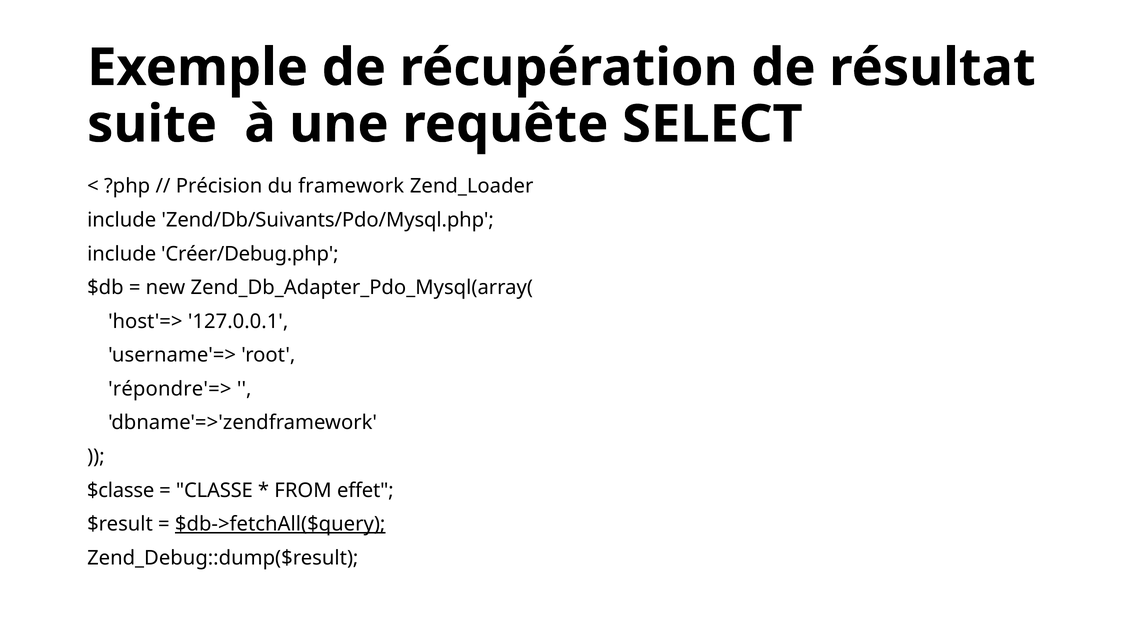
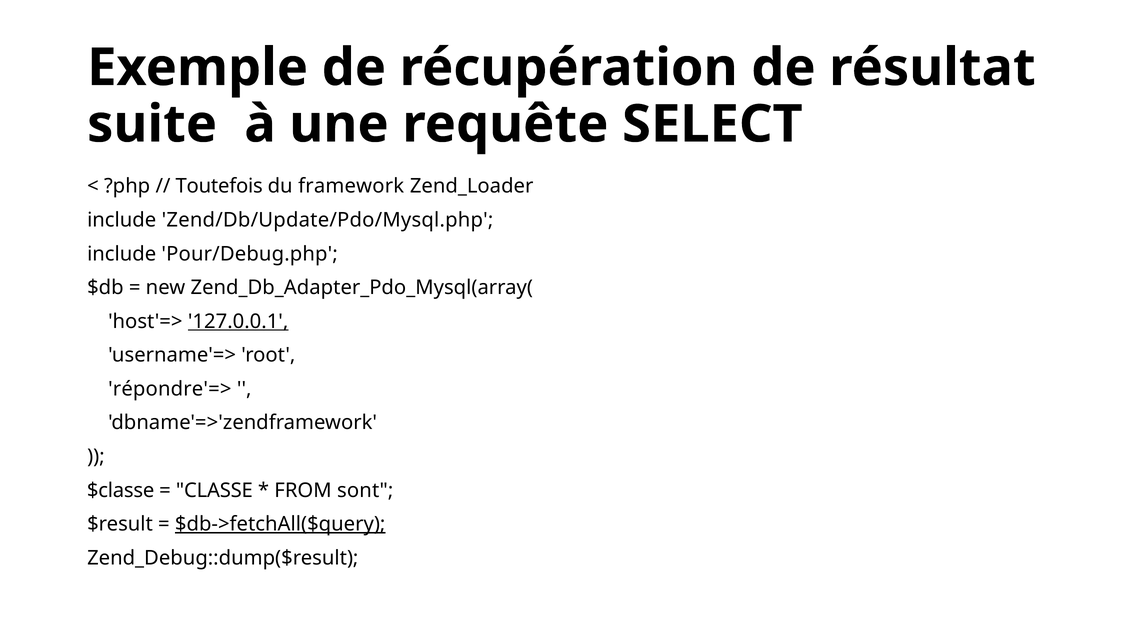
Précision: Précision -> Toutefois
Zend/Db/Suivants/Pdo/Mysql.php: Zend/Db/Suivants/Pdo/Mysql.php -> Zend/Db/Update/Pdo/Mysql.php
Créer/Debug.php: Créer/Debug.php -> Pour/Debug.php
127.0.0.1 underline: none -> present
effet: effet -> sont
